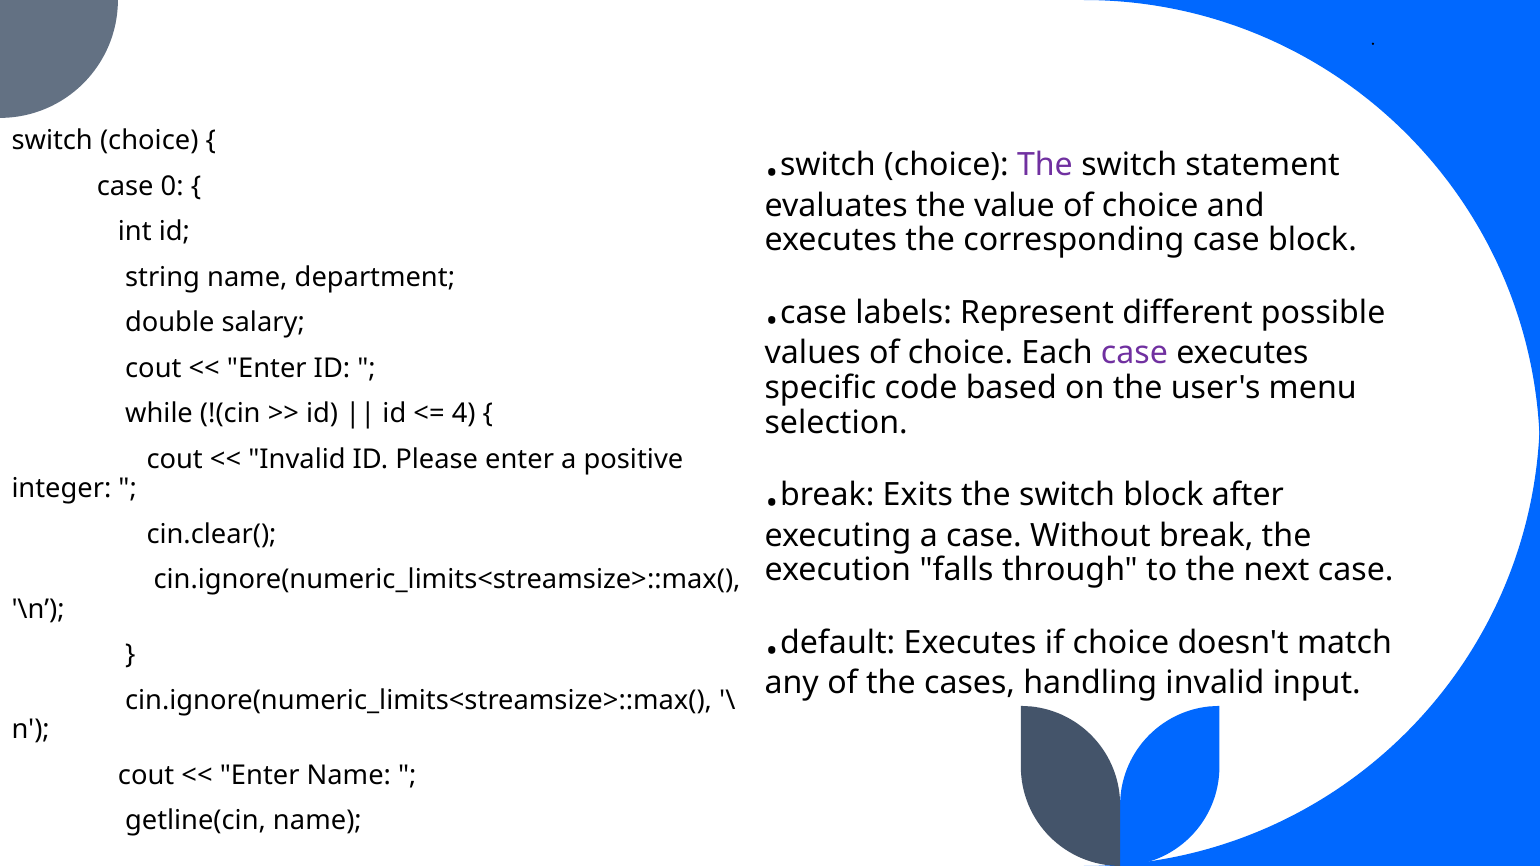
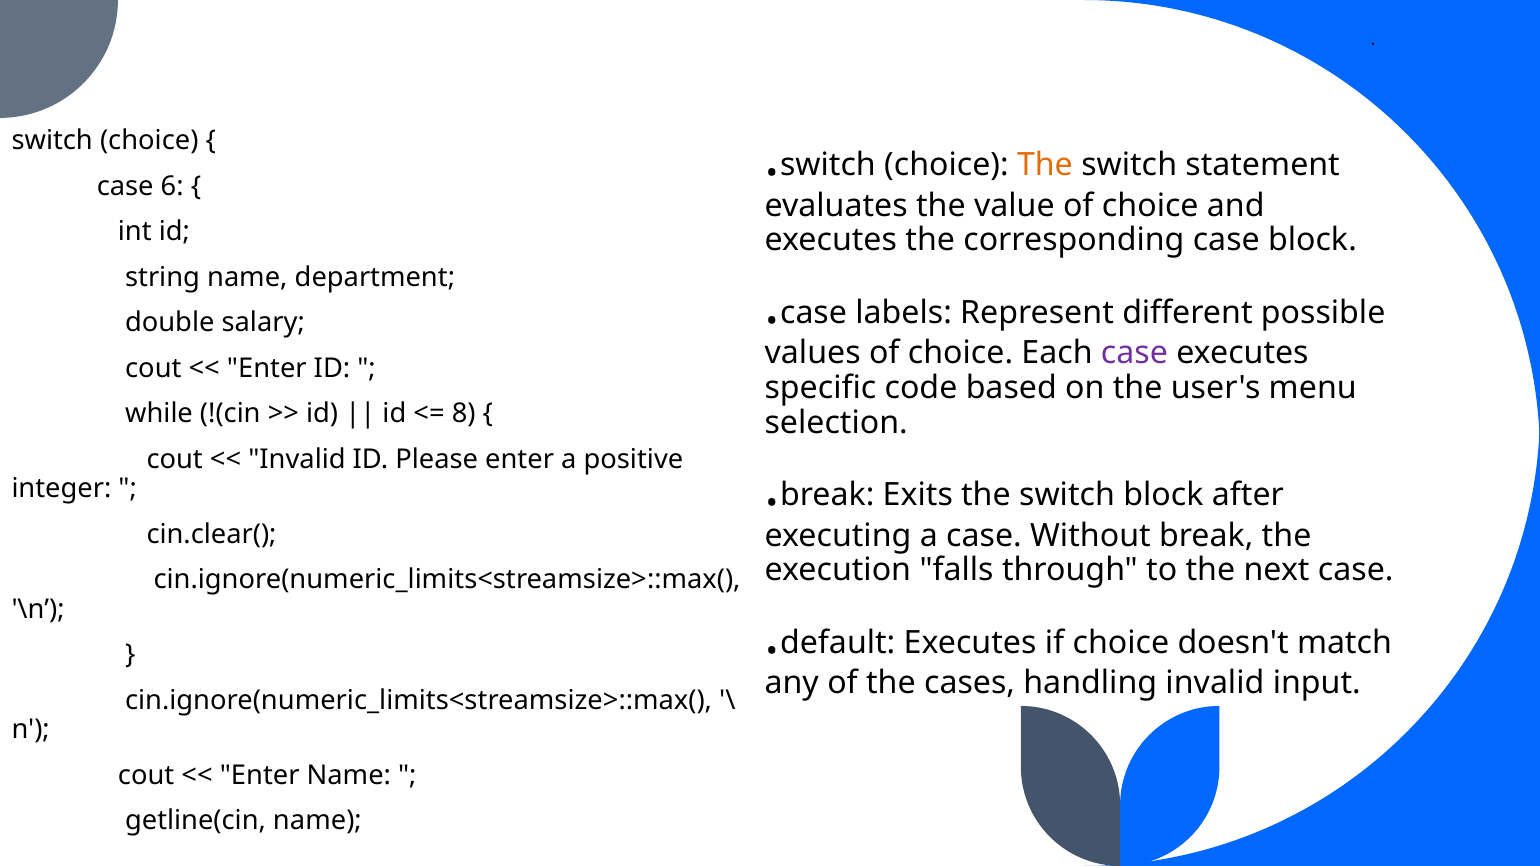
The at (1045, 165) colour: purple -> orange
0: 0 -> 6
4: 4 -> 8
